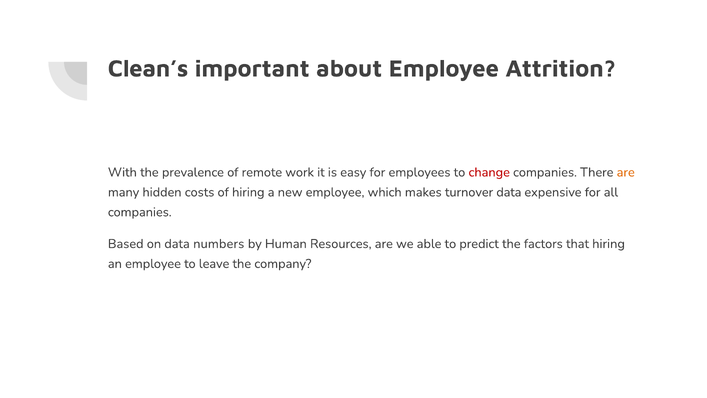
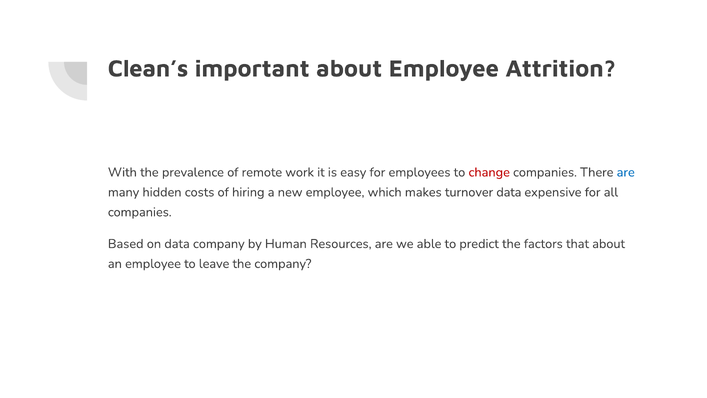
are at (626, 172) colour: orange -> blue
data numbers: numbers -> company
that hiring: hiring -> about
